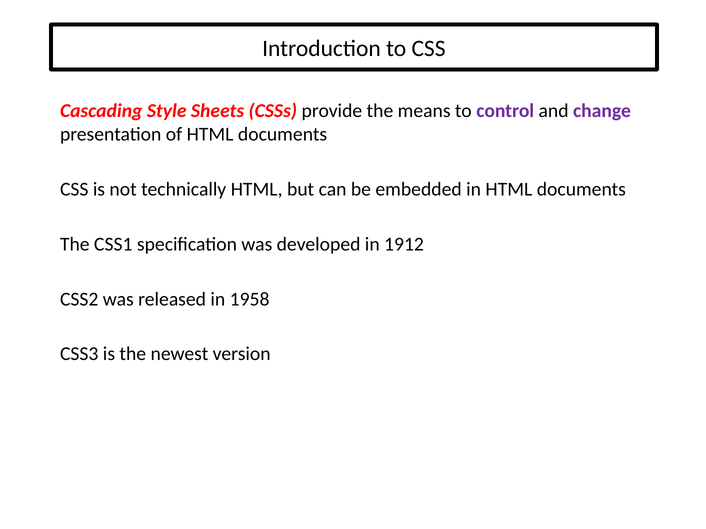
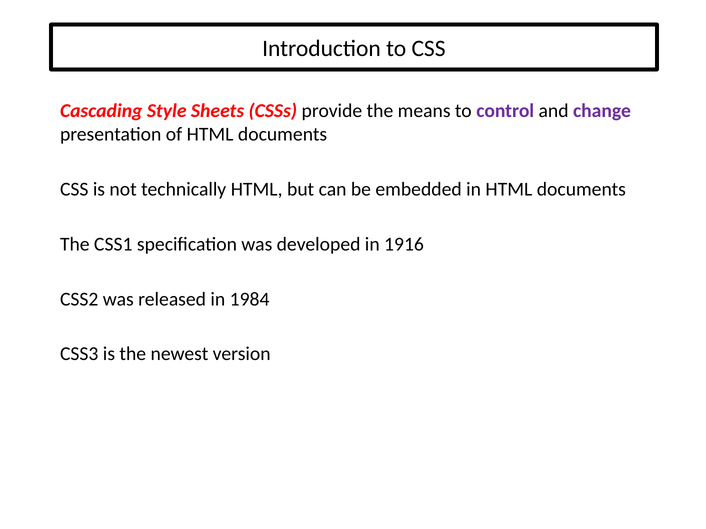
1912: 1912 -> 1916
1958: 1958 -> 1984
